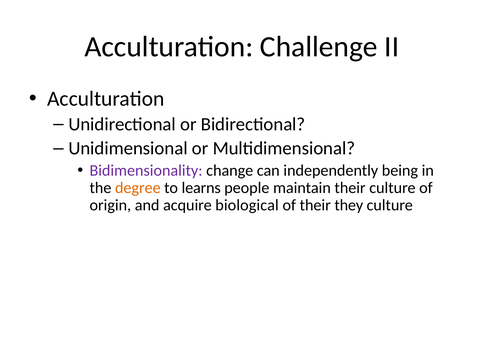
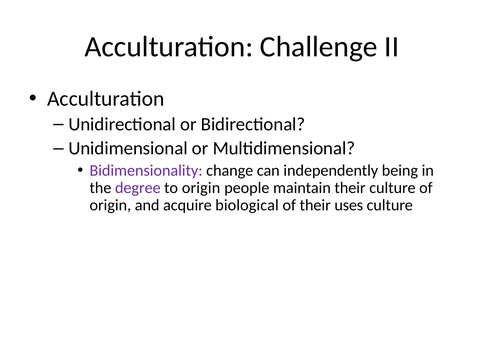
degree colour: orange -> purple
to learns: learns -> origin
they: they -> uses
